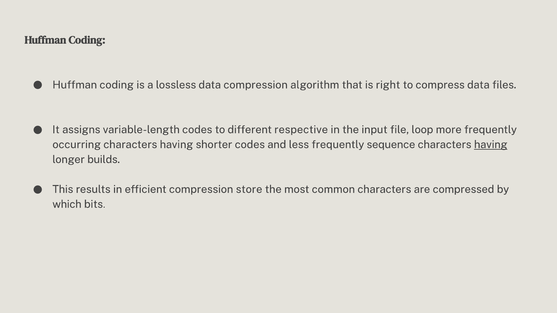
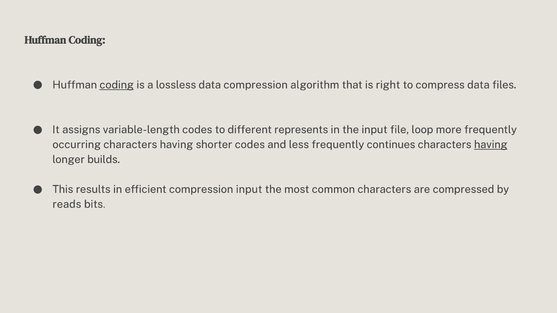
coding at (117, 85) underline: none -> present
respective: respective -> represents
sequence: sequence -> continues
compression store: store -> input
which: which -> reads
